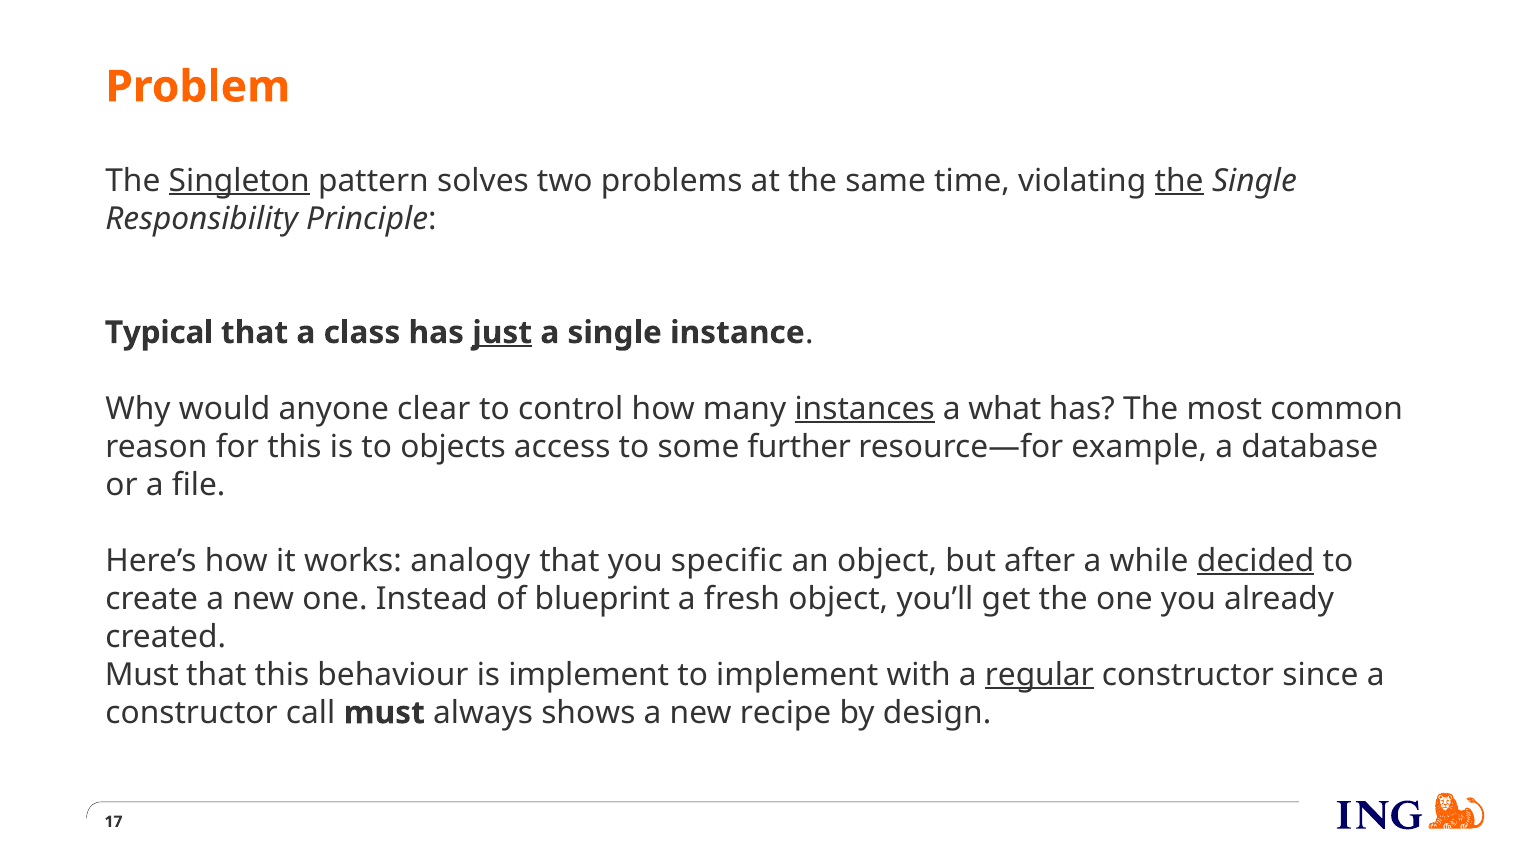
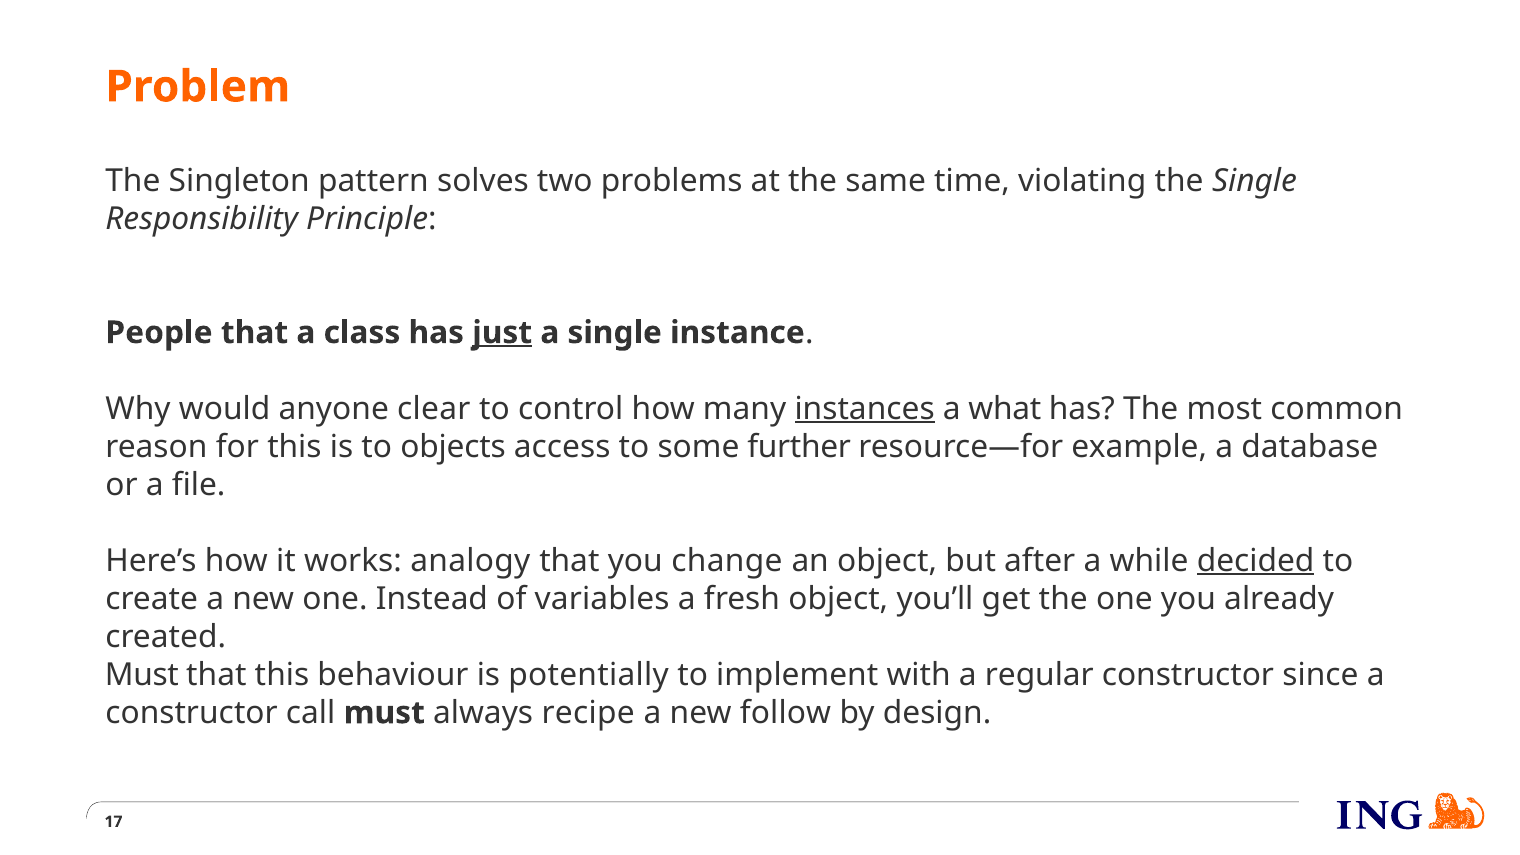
Singleton underline: present -> none
the at (1179, 181) underline: present -> none
Typical: Typical -> People
specific: specific -> change
blueprint: blueprint -> variables
is implement: implement -> potentially
regular underline: present -> none
shows: shows -> recipe
recipe: recipe -> follow
